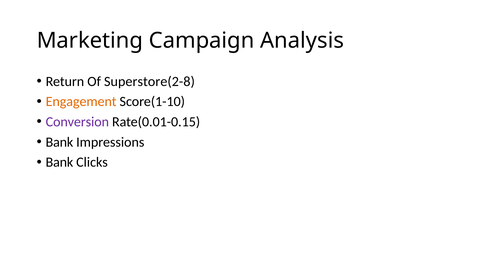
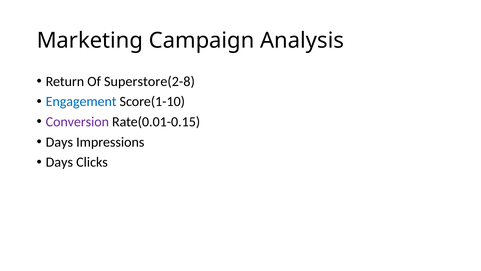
Engagement colour: orange -> blue
Bank at (59, 142): Bank -> Days
Bank at (59, 162): Bank -> Days
